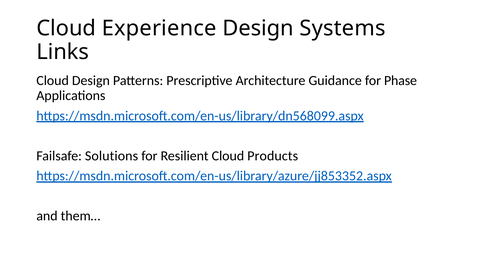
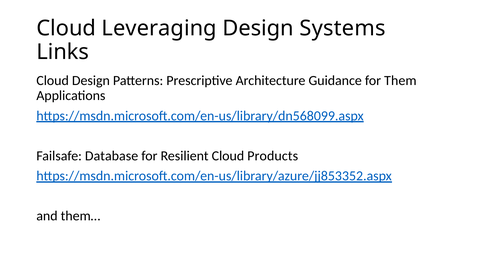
Experience: Experience -> Leveraging
Phase: Phase -> Them
Solutions: Solutions -> Database
